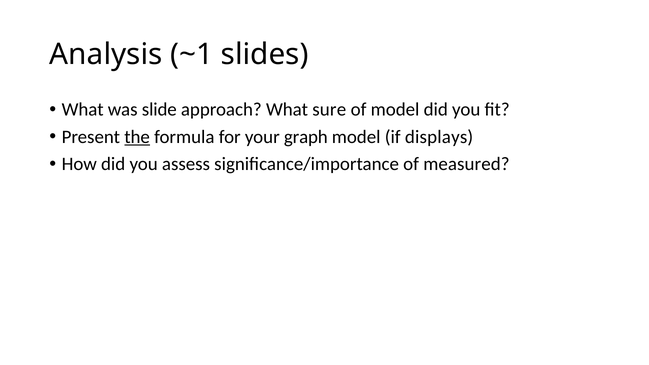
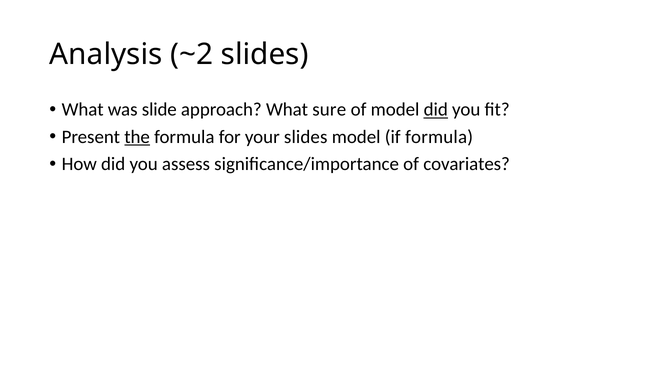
~1: ~1 -> ~2
did at (436, 110) underline: none -> present
your graph: graph -> slides
if displays: displays -> formula
measured: measured -> covariates
